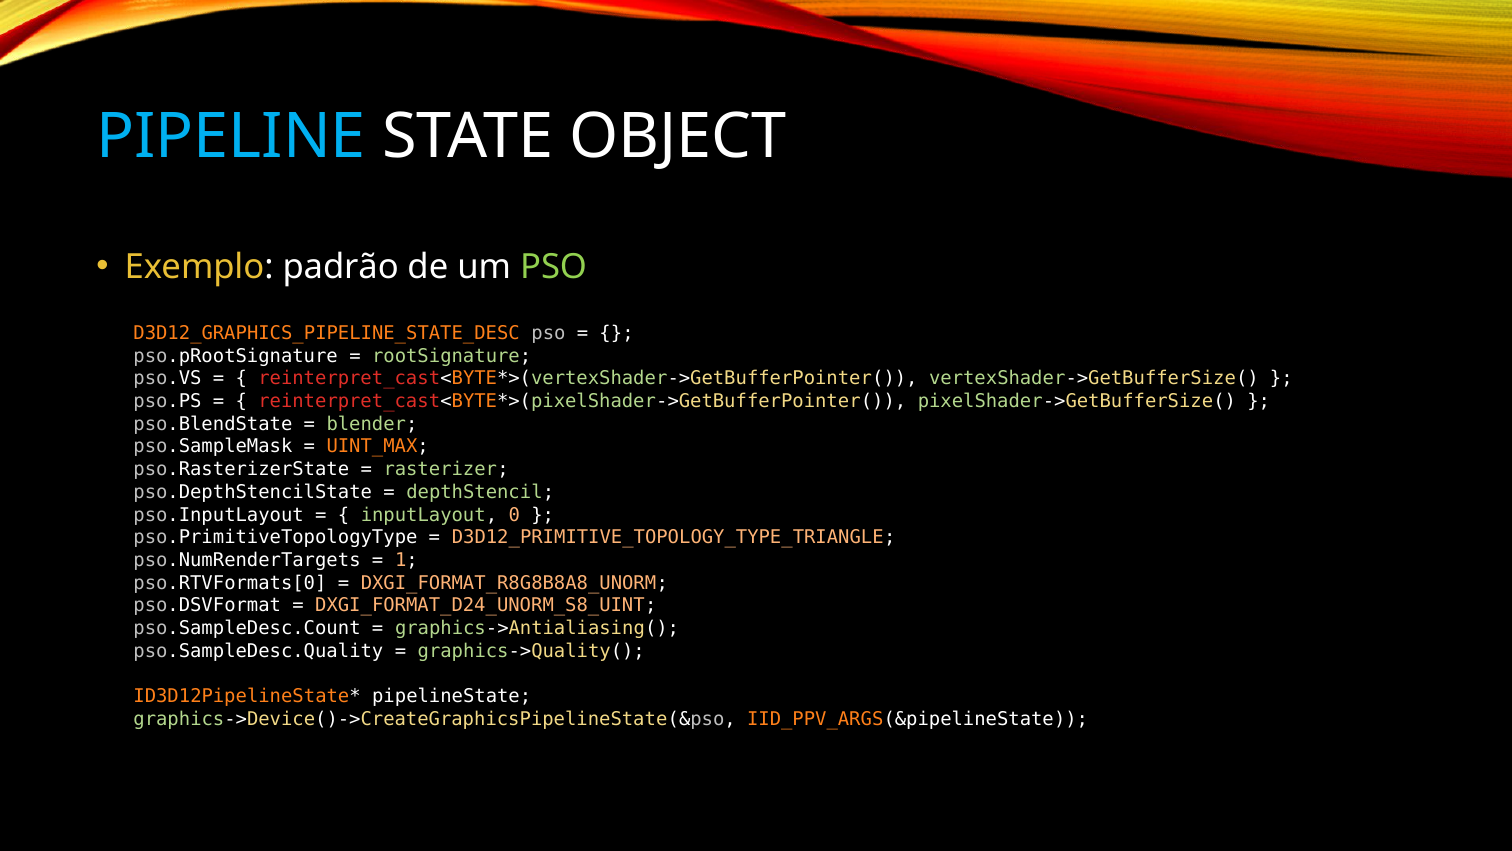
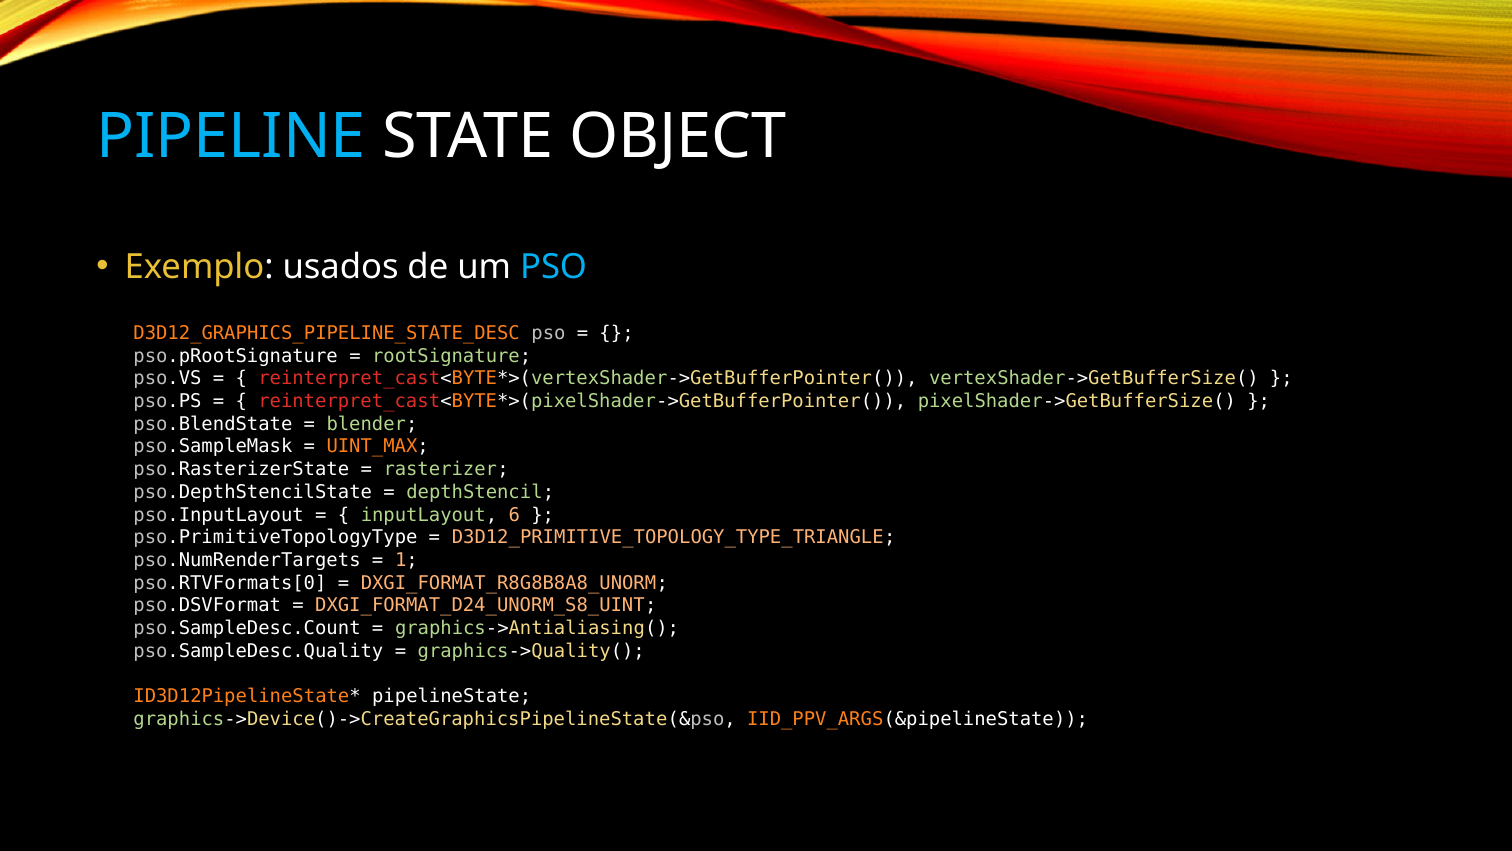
padrão: padrão -> usados
PSO at (554, 267) colour: light green -> light blue
0: 0 -> 6
